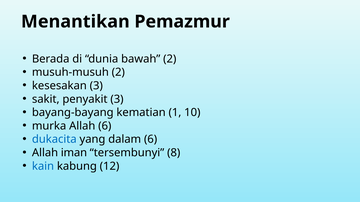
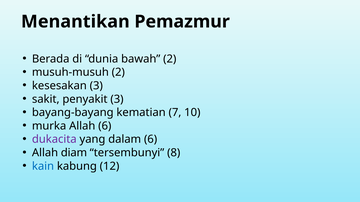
1: 1 -> 7
dukacita colour: blue -> purple
iman: iman -> diam
